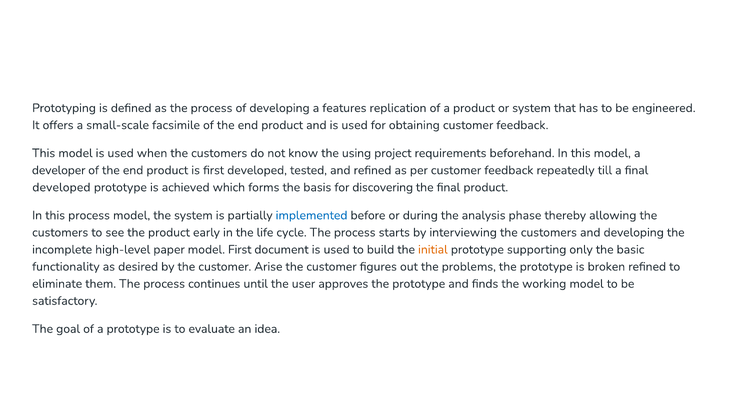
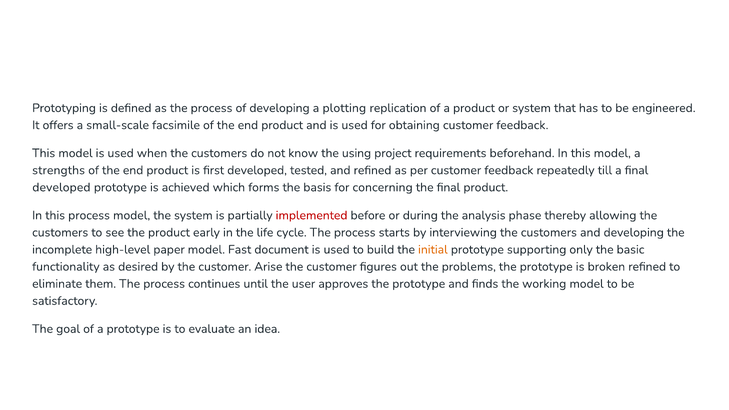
features: features -> plotting
developer: developer -> strengths
discovering: discovering -> concerning
implemented colour: blue -> red
model First: First -> Fast
